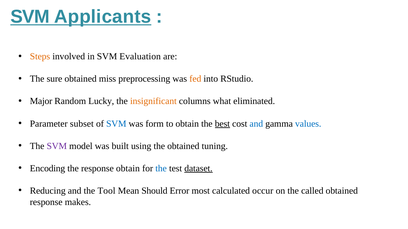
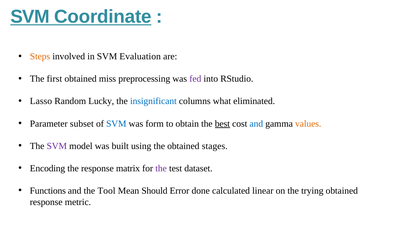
Applicants: Applicants -> Coordinate
sure: sure -> first
fed colour: orange -> purple
Major: Major -> Lasso
insignificant colour: orange -> blue
values colour: blue -> orange
tuning: tuning -> stages
response obtain: obtain -> matrix
the at (161, 169) colour: blue -> purple
dataset underline: present -> none
Reducing: Reducing -> Functions
most: most -> done
occur: occur -> linear
called: called -> trying
makes: makes -> metric
